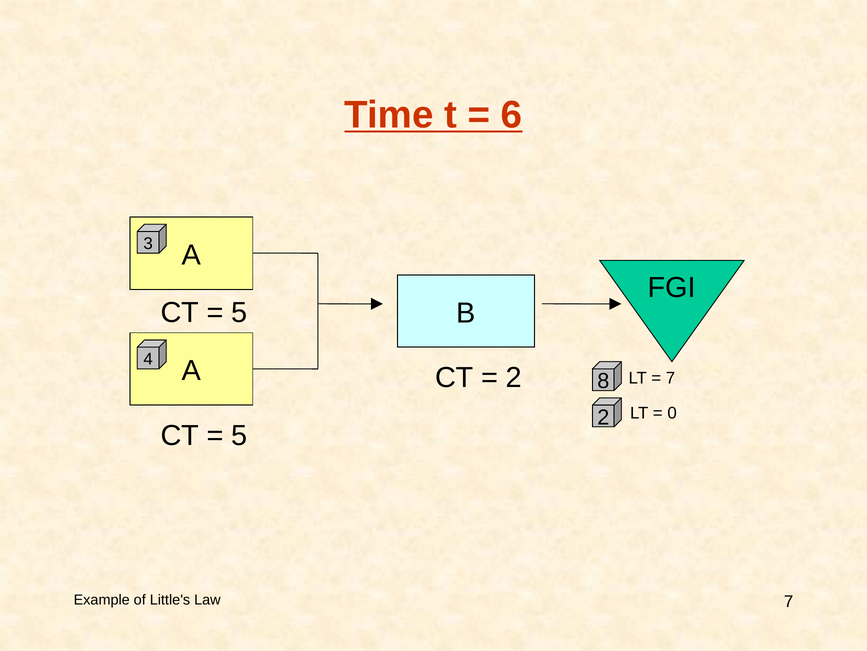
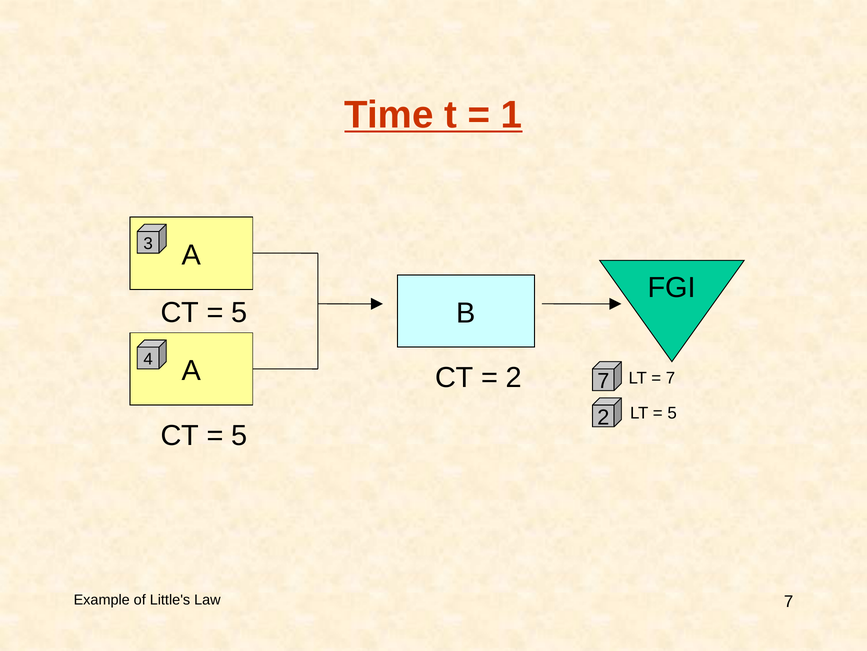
6: 6 -> 1
2 8: 8 -> 7
0 at (672, 413): 0 -> 5
